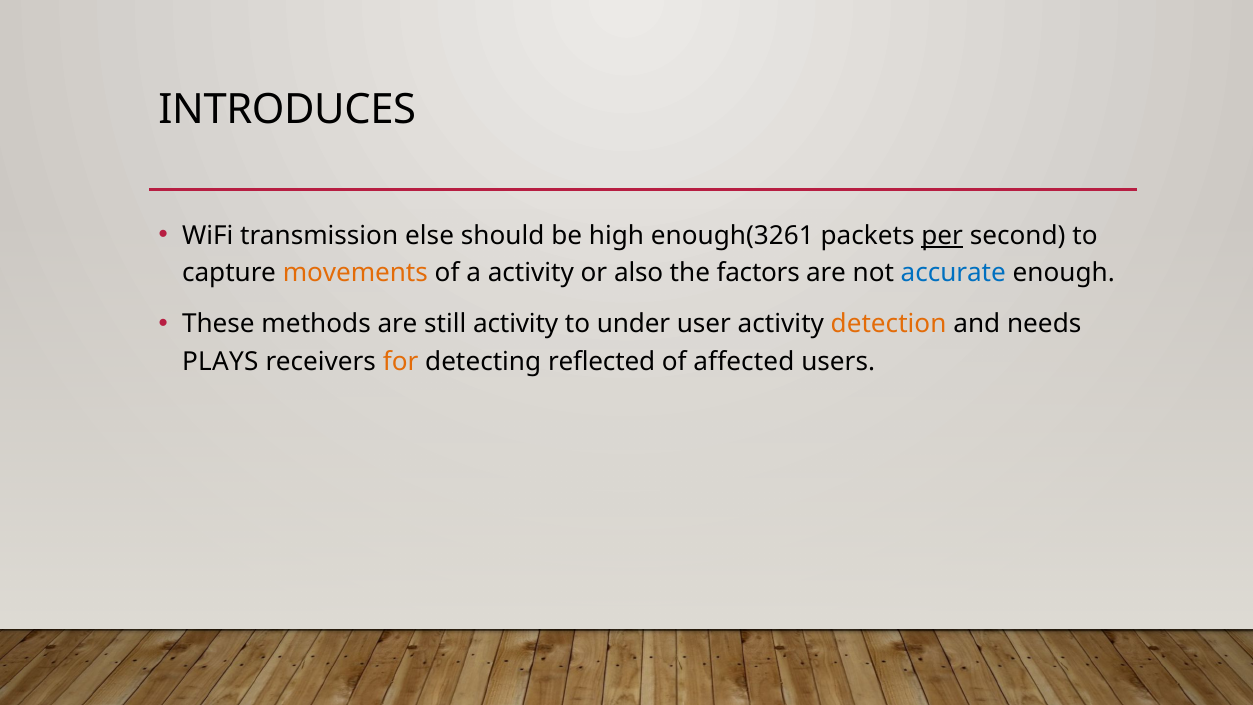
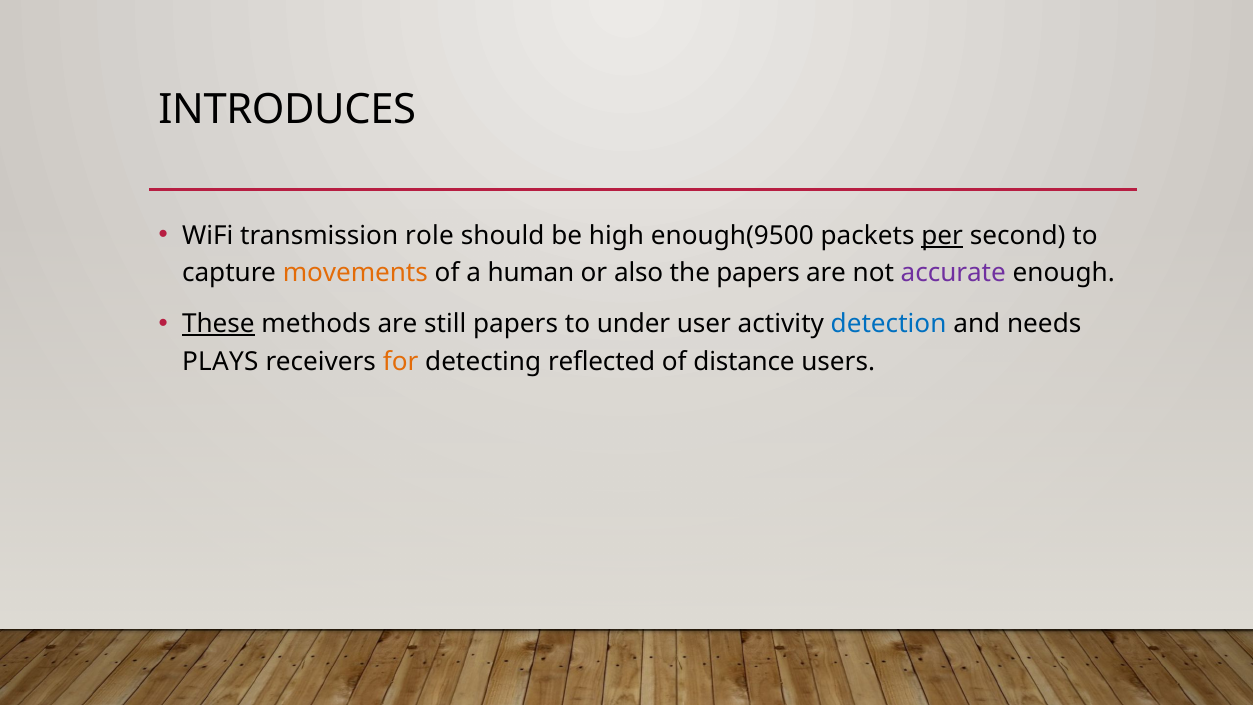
else: else -> role
enough(3261: enough(3261 -> enough(9500
a activity: activity -> human
the factors: factors -> papers
accurate colour: blue -> purple
These underline: none -> present
still activity: activity -> papers
detection colour: orange -> blue
affected: affected -> distance
